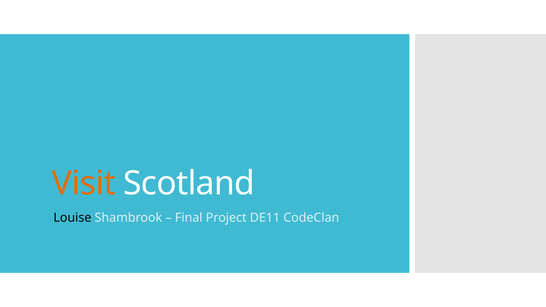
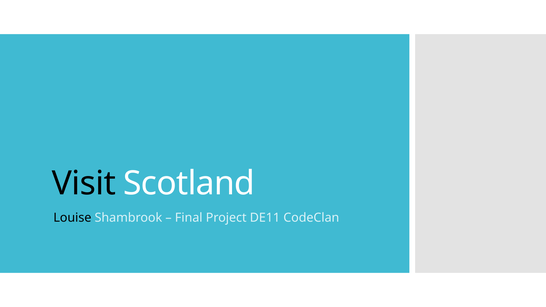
Visit colour: orange -> black
